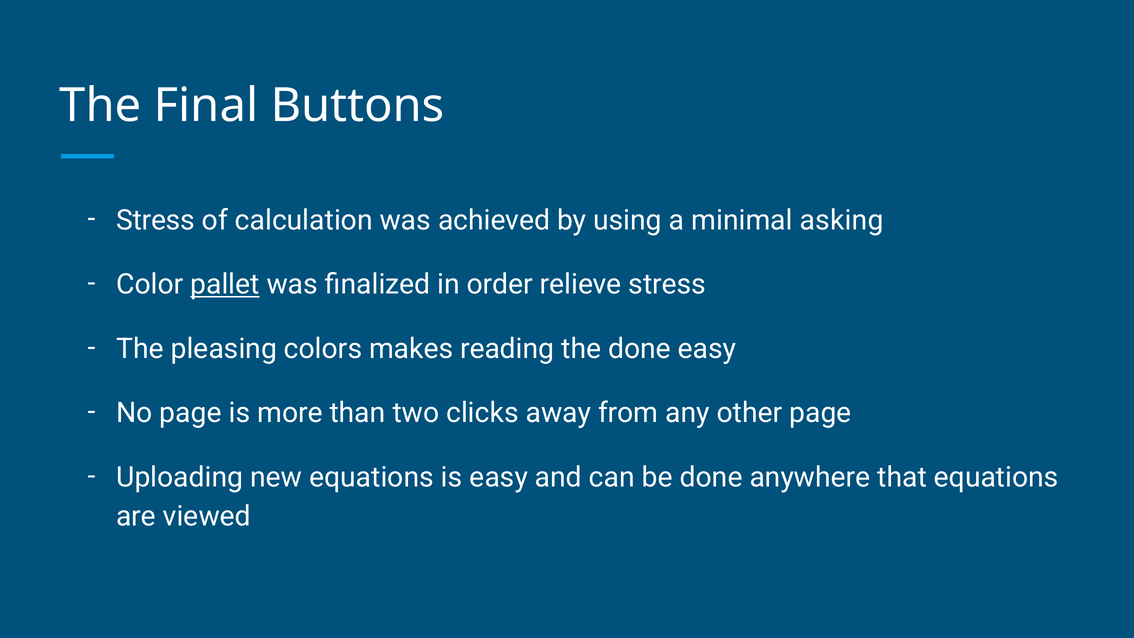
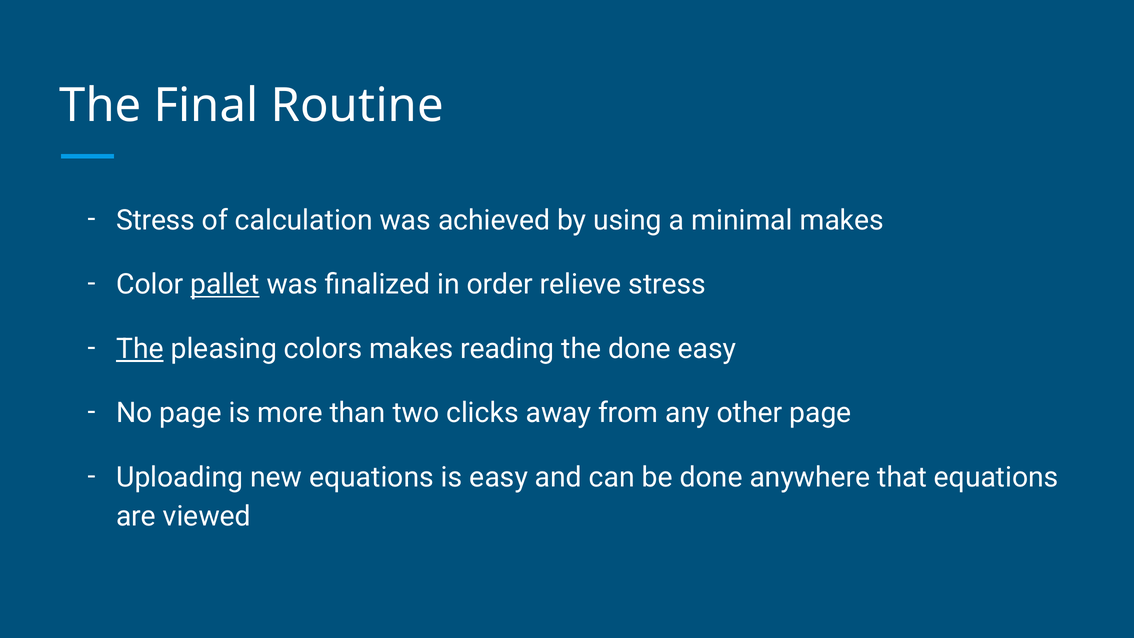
Buttons: Buttons -> Routine
minimal asking: asking -> makes
The at (140, 349) underline: none -> present
